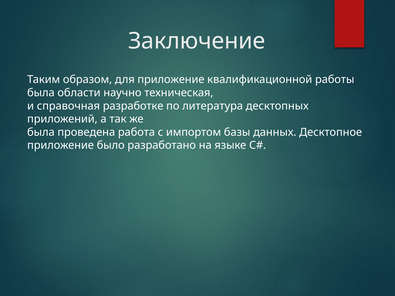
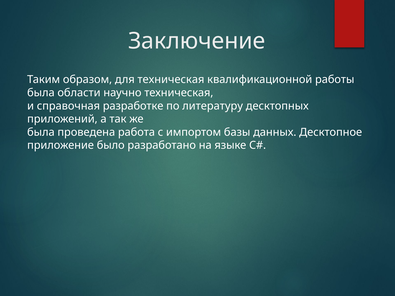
для приложение: приложение -> техническая
литература: литература -> литературу
